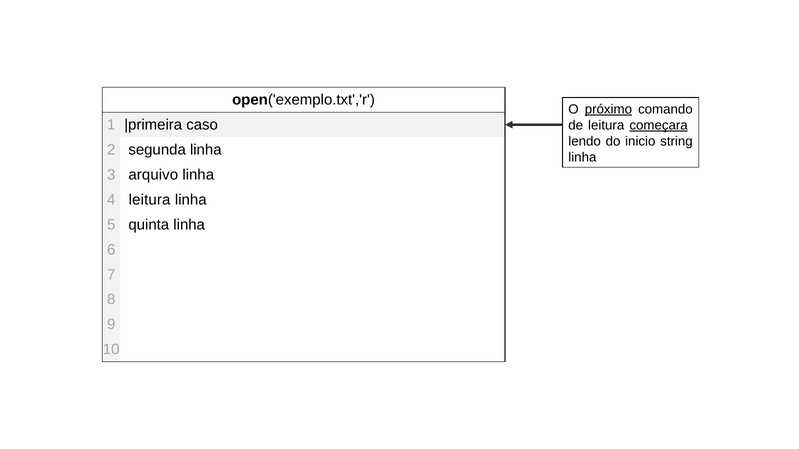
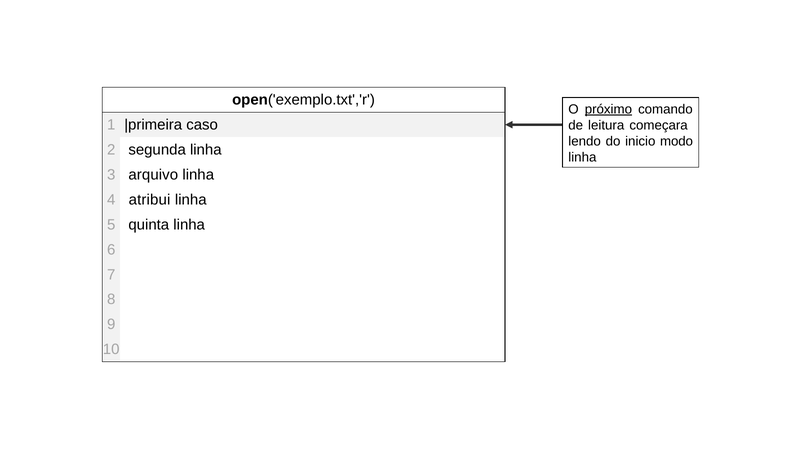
começara underline: present -> none
string: string -> modo
4 leitura: leitura -> atribui
